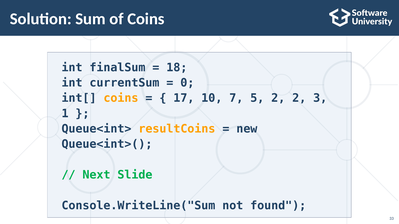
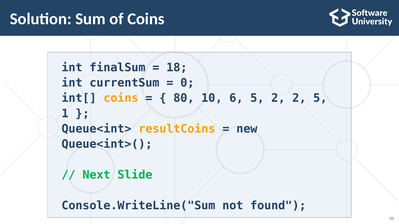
17: 17 -> 80
7: 7 -> 6
2 3: 3 -> 5
